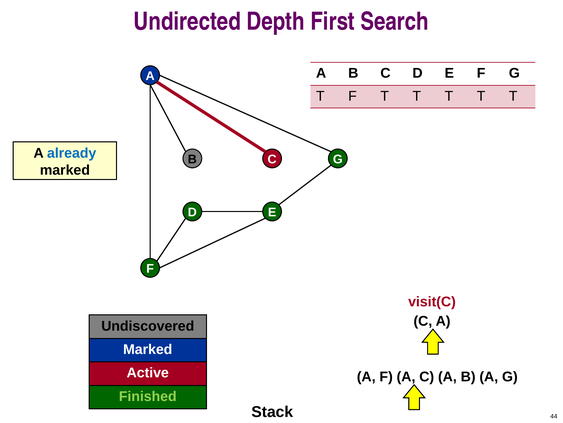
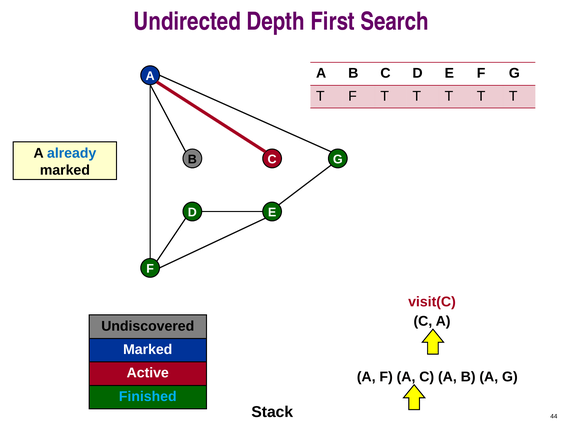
Finished colour: light green -> light blue
